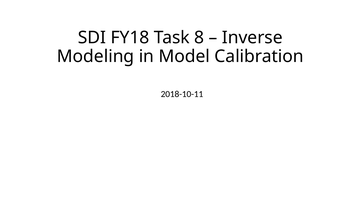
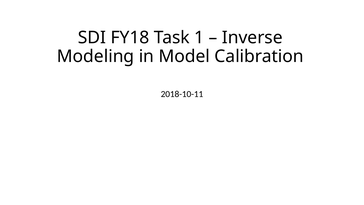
8: 8 -> 1
